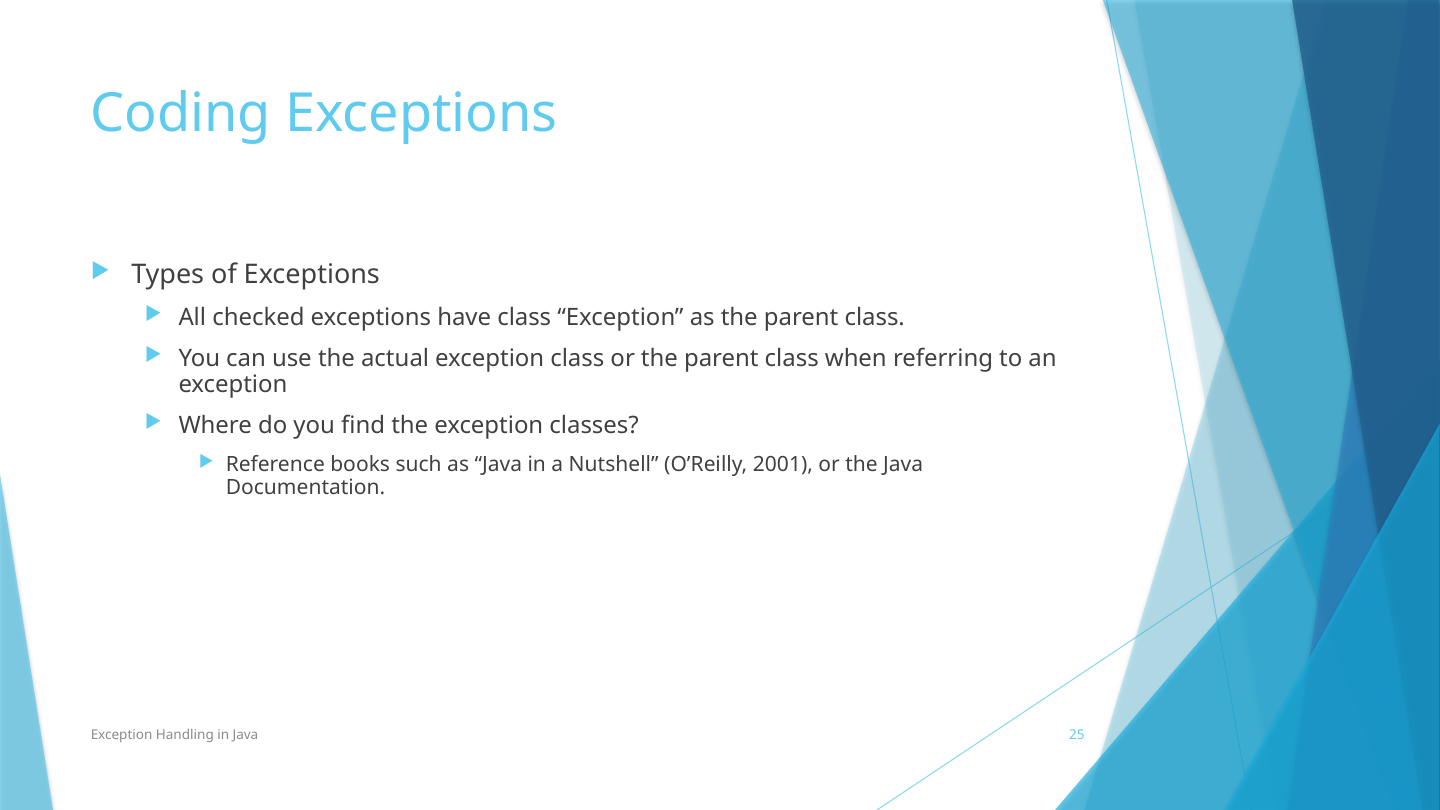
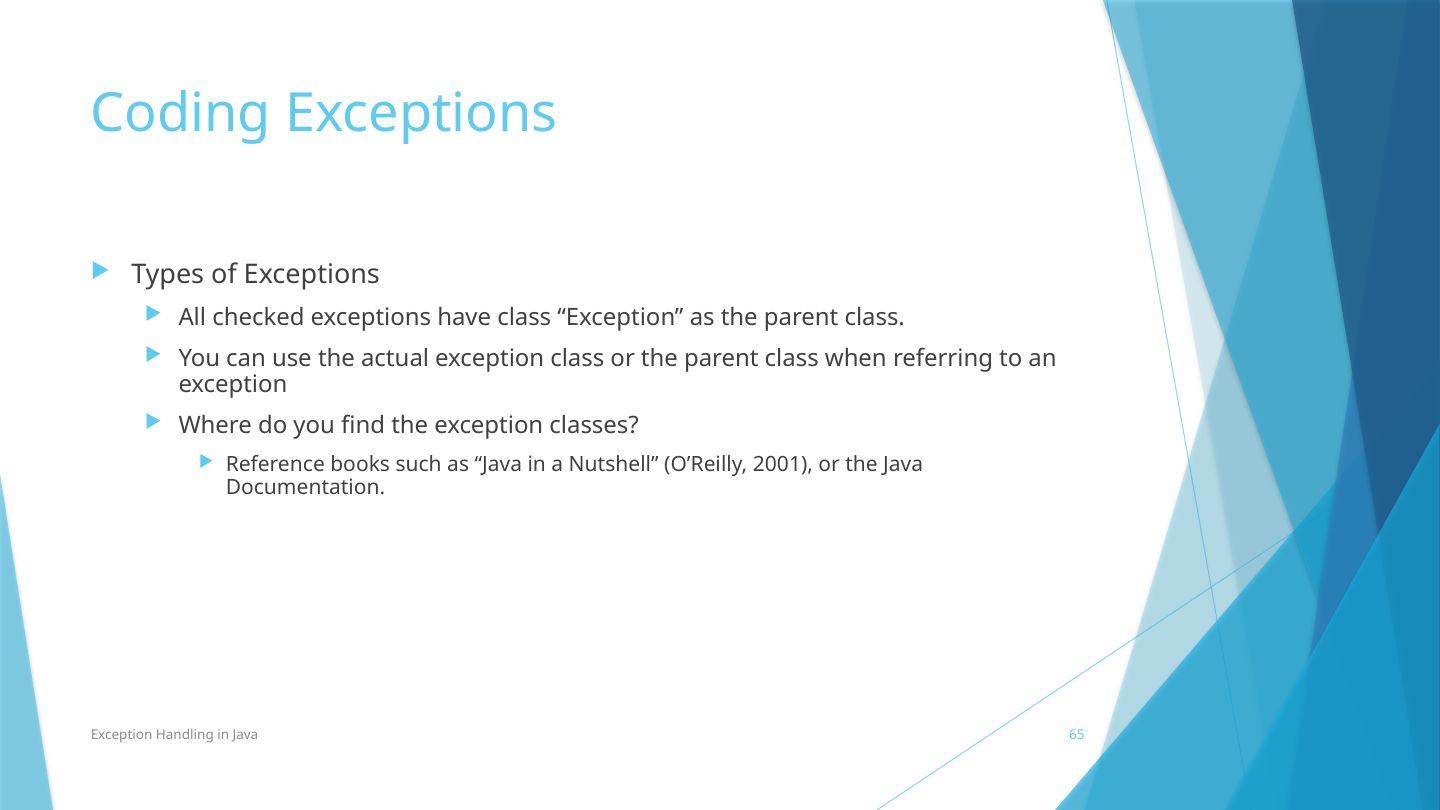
25: 25 -> 65
